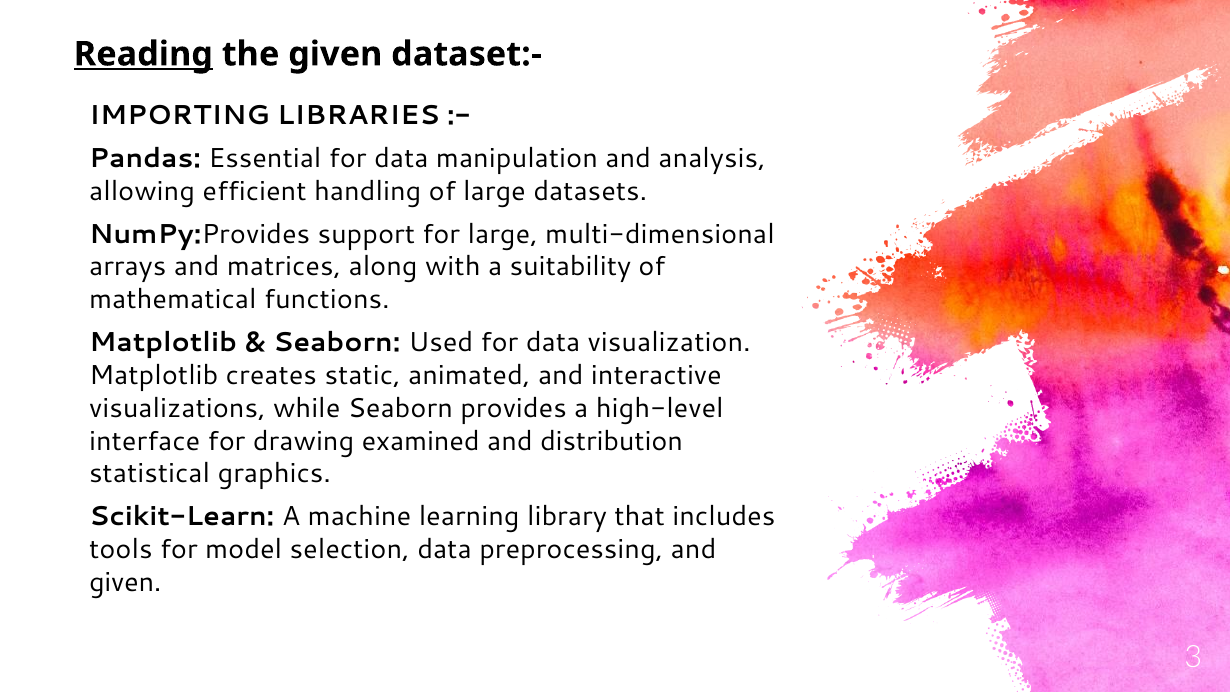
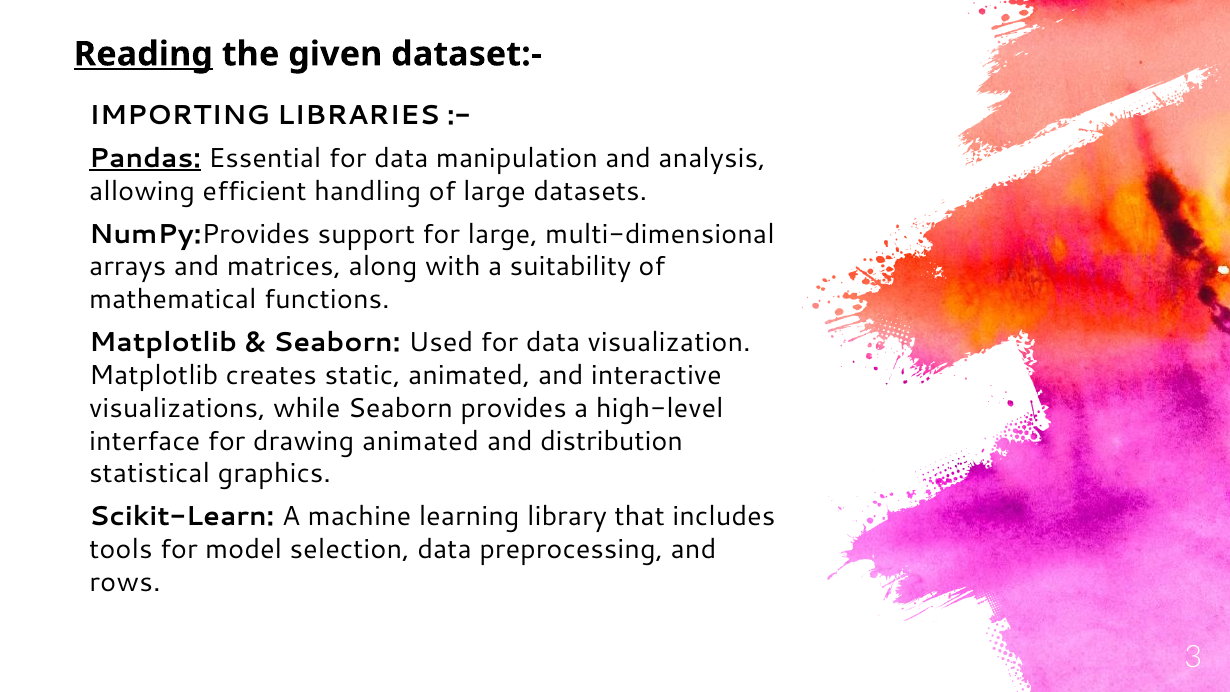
Pandas underline: none -> present
drawing examined: examined -> animated
given at (125, 582): given -> rows
